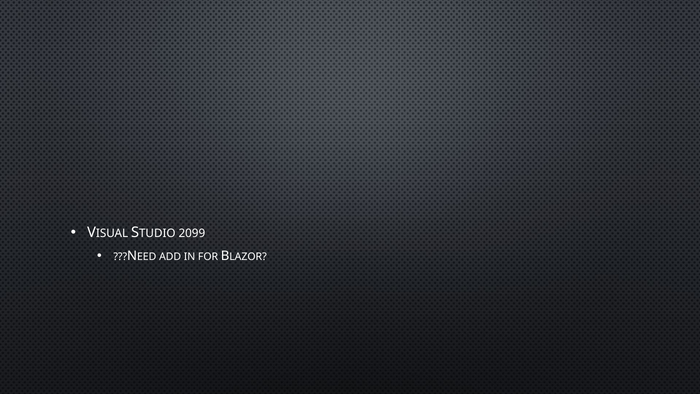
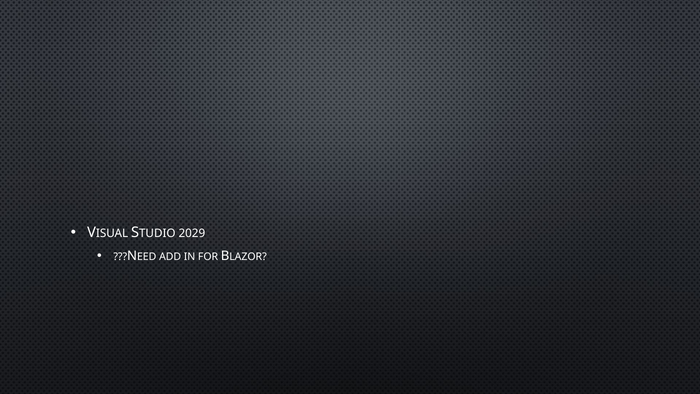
2099: 2099 -> 2029
